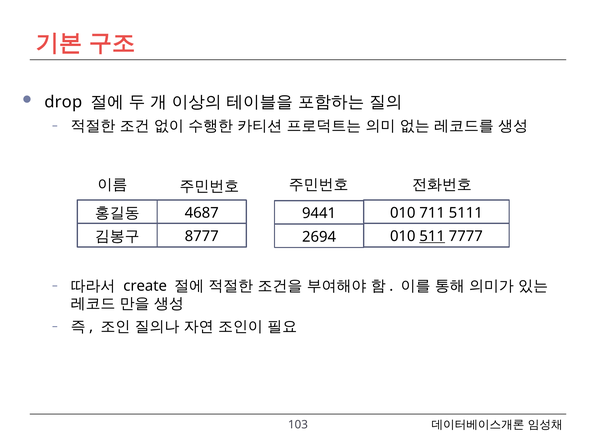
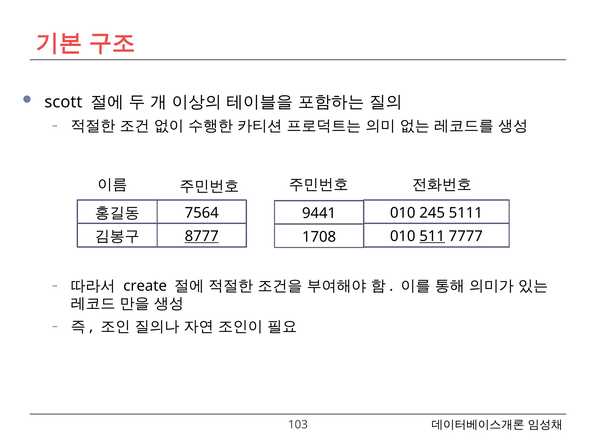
drop: drop -> scott
4687: 4687 -> 7564
711: 711 -> 245
8777 underline: none -> present
2694: 2694 -> 1708
